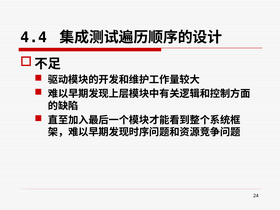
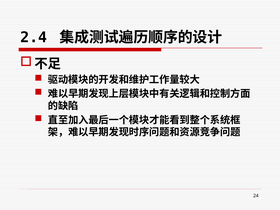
4.4: 4.4 -> 2.4
